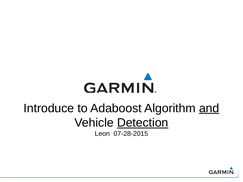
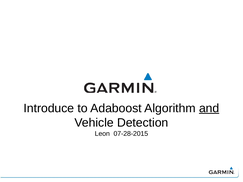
Detection underline: present -> none
